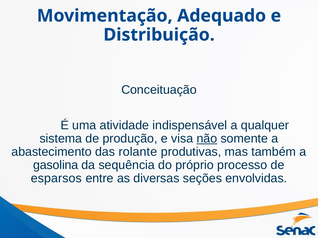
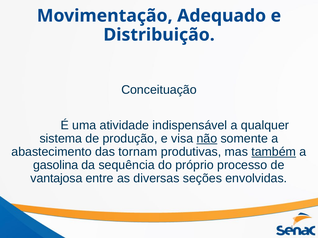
rolante: rolante -> tornam
também underline: none -> present
esparsos: esparsos -> vantajosa
